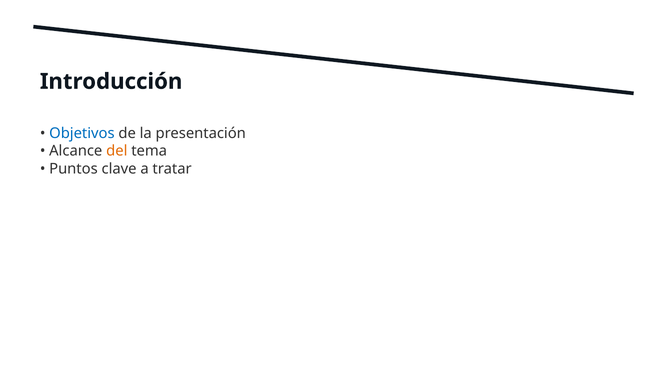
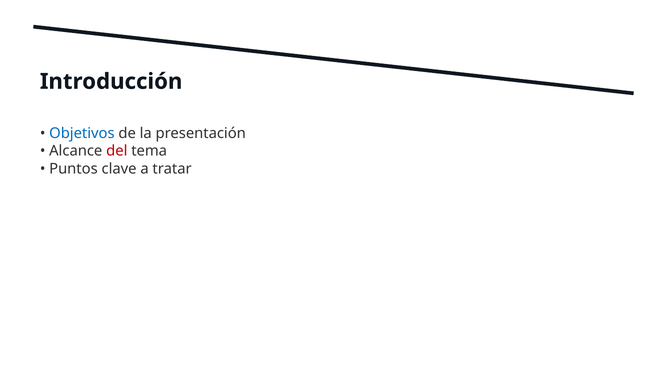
del colour: orange -> red
